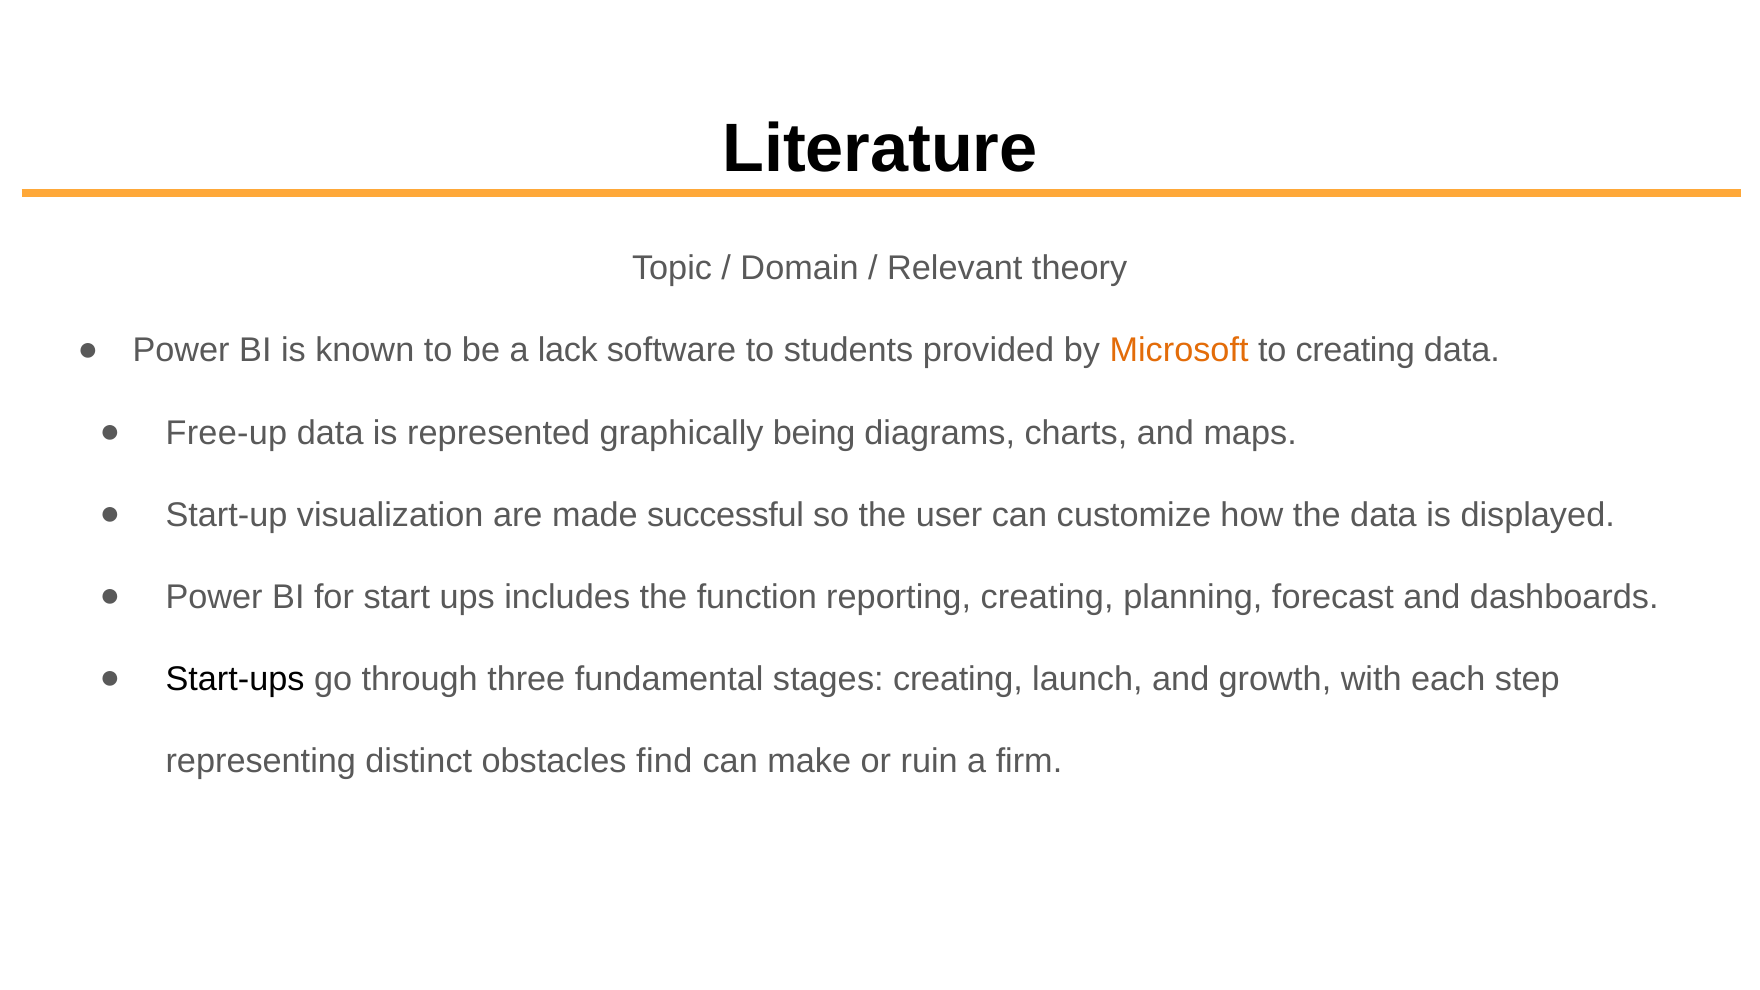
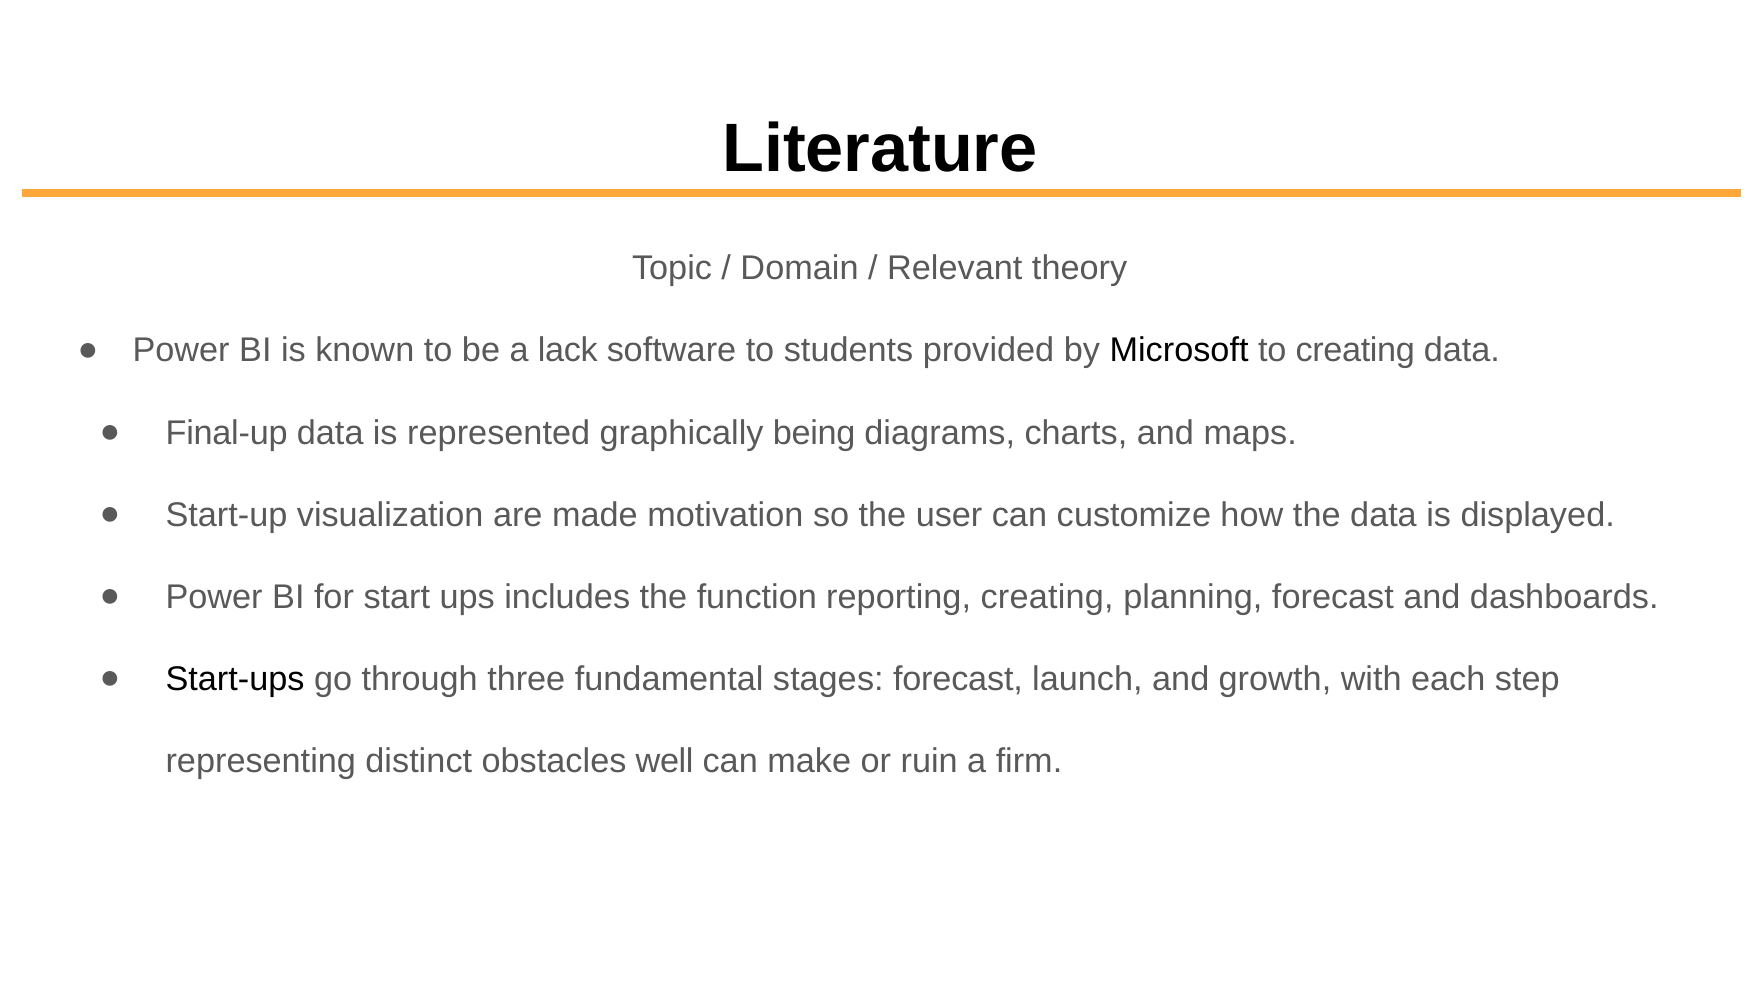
Microsoft colour: orange -> black
Free-up: Free-up -> Final-up
successful: successful -> motivation
stages creating: creating -> forecast
find: find -> well
